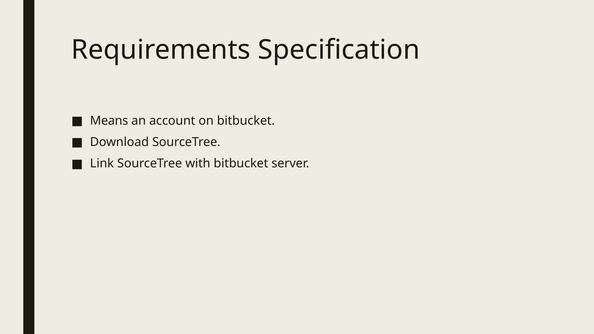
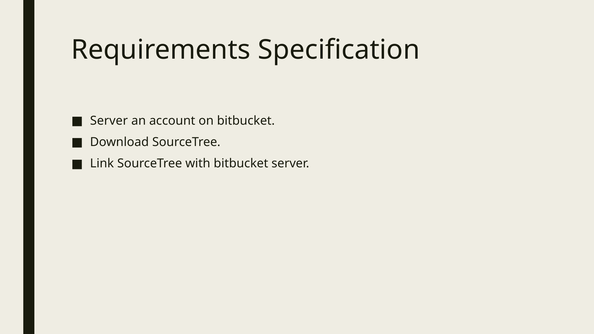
Means at (109, 121): Means -> Server
